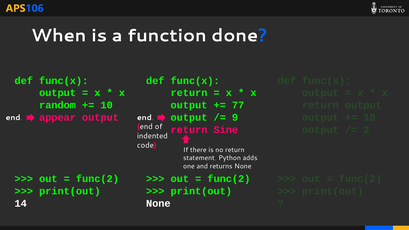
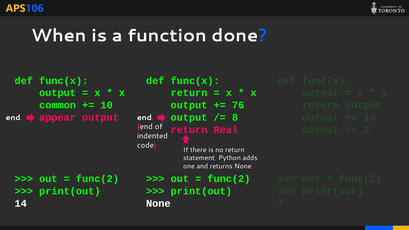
random: random -> common
77: 77 -> 76
9: 9 -> 8
Sine: Sine -> Real
